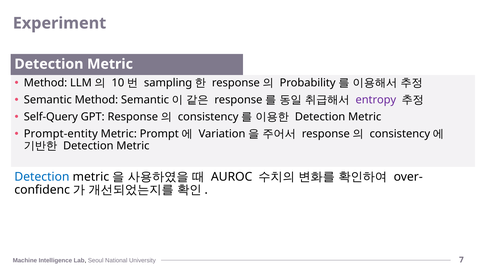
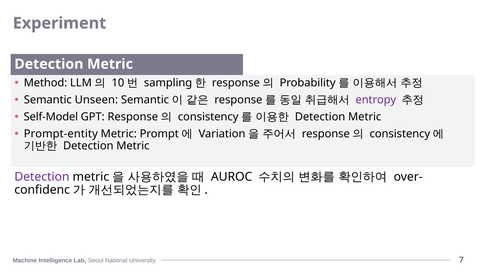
Semantic Method: Method -> Unseen
Self-Query: Self-Query -> Self-Model
Detection at (42, 177) colour: blue -> purple
